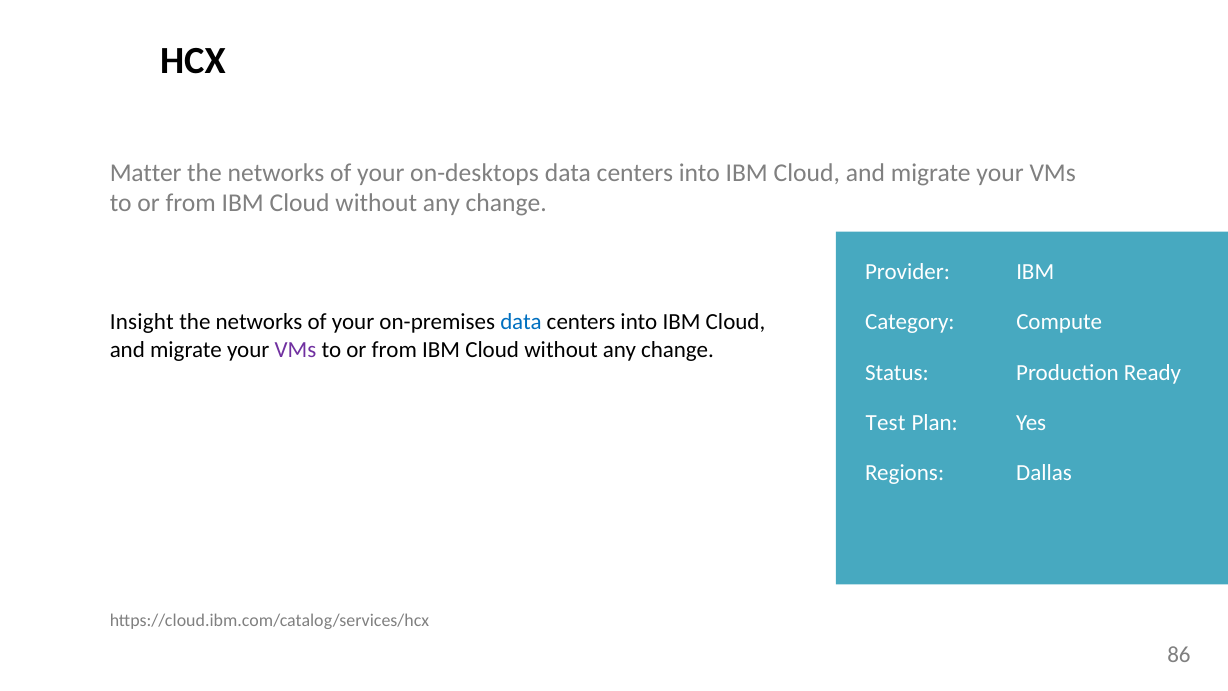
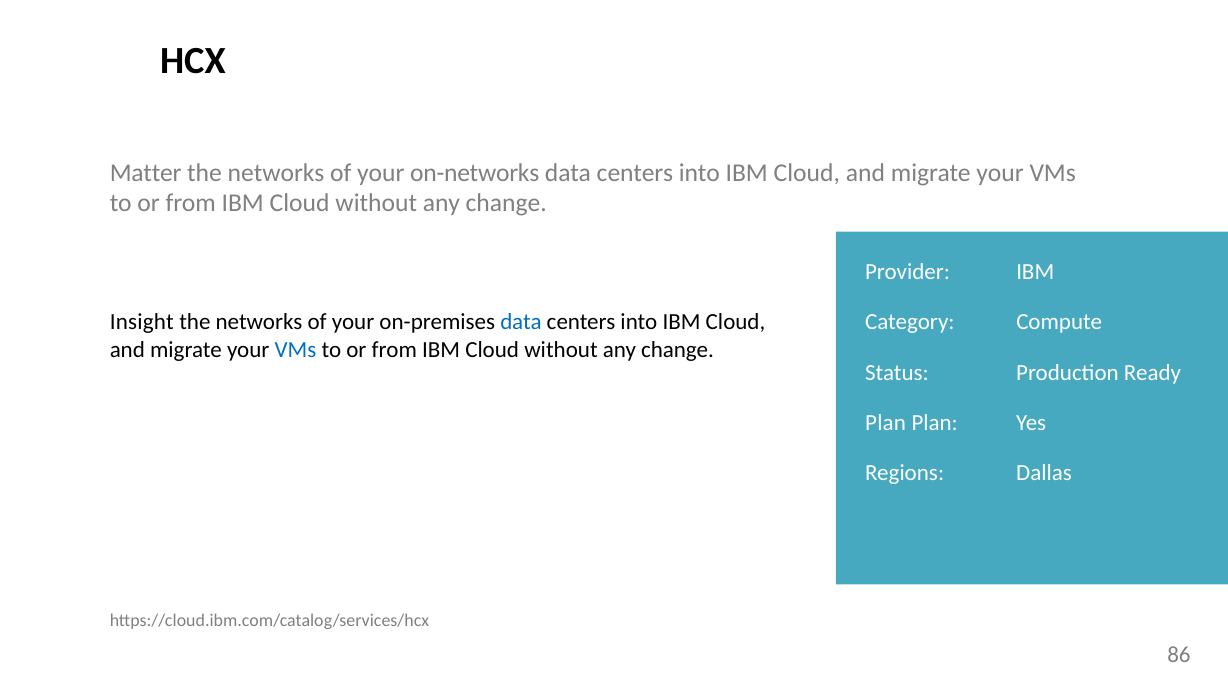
on-desktops: on-desktops -> on-networks
VMs at (295, 350) colour: purple -> blue
Test at (886, 423): Test -> Plan
